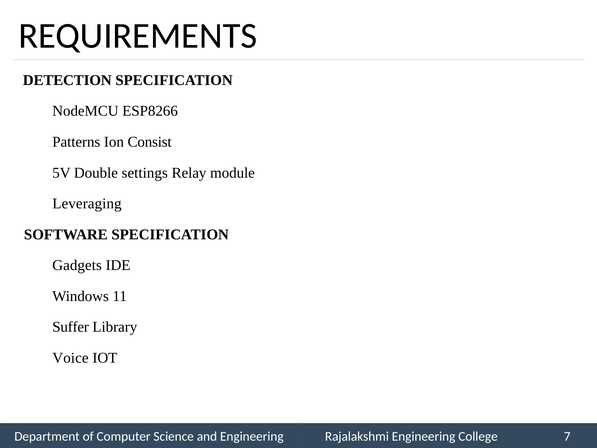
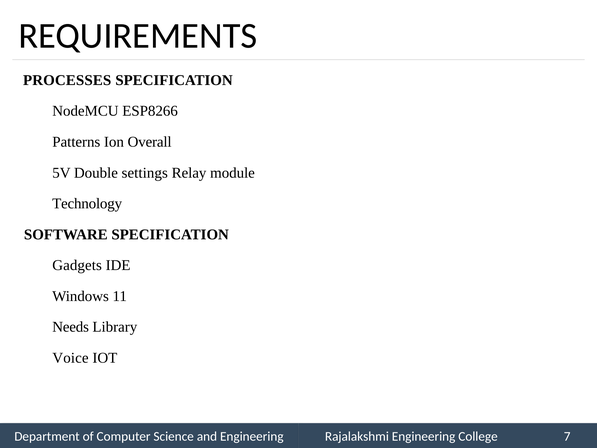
DETECTION: DETECTION -> PROCESSES
Consist: Consist -> Overall
Leveraging: Leveraging -> Technology
Suffer: Suffer -> Needs
